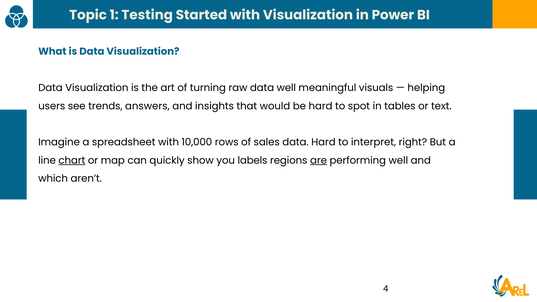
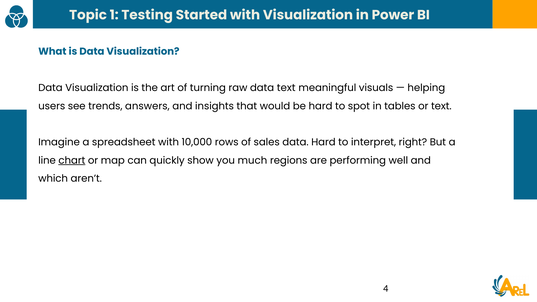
data well: well -> text
labels: labels -> much
are underline: present -> none
